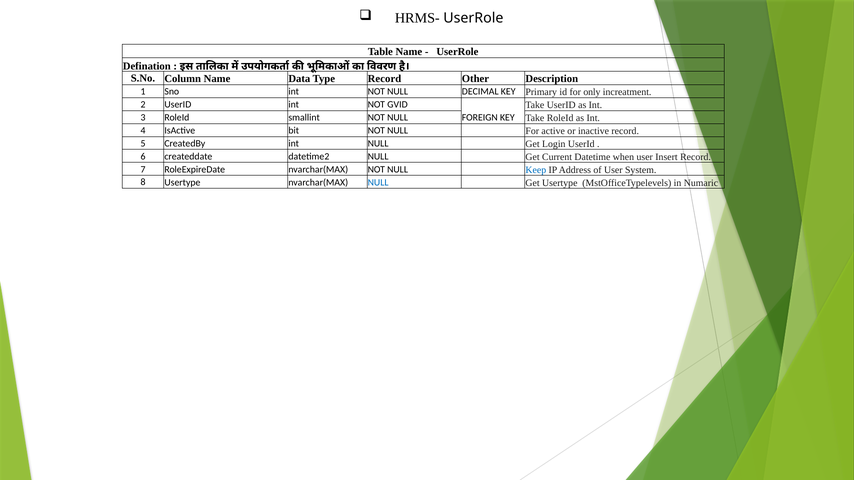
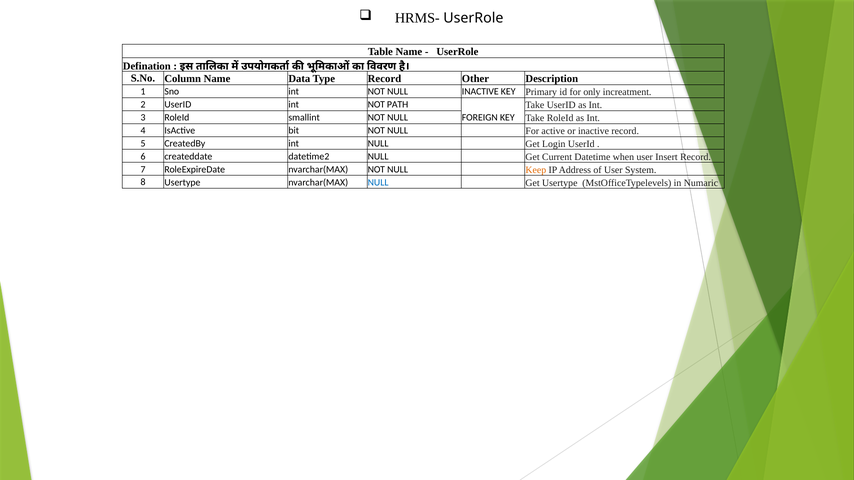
NULL DECIMAL: DECIMAL -> INACTIVE
GVID: GVID -> PATH
Keep colour: blue -> orange
